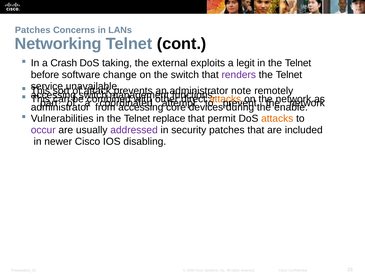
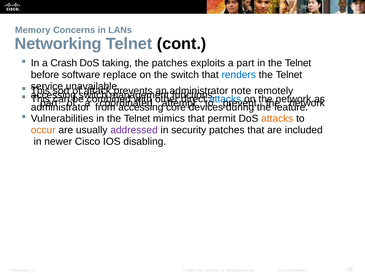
Patches at (33, 30): Patches -> Memory
the external: external -> patches
a legit: legit -> part
change: change -> replace
renders colour: purple -> blue
attacks at (225, 99) colour: orange -> blue
enable: enable -> feature
replace: replace -> mimics
occur colour: purple -> orange
